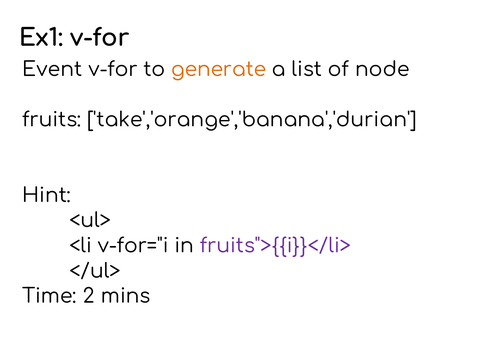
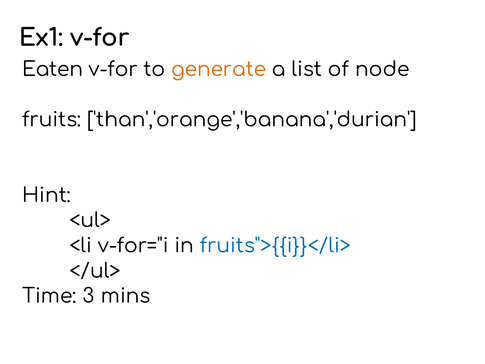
Event: Event -> Eaten
take','orange','banana','durian: take','orange','banana','durian -> than','orange','banana','durian
fruits">{{i}}</li> colour: purple -> blue
2: 2 -> 3
